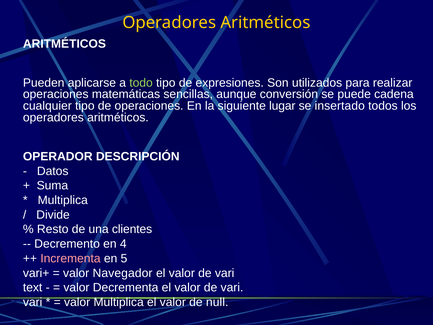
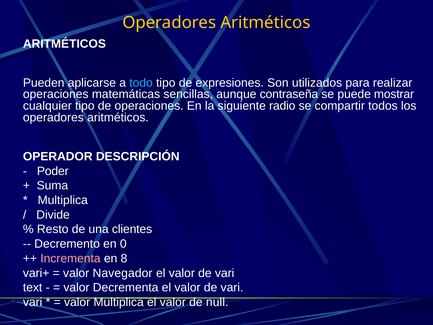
todo colour: light green -> light blue
conversión: conversión -> contraseña
cadena: cadena -> mostrar
lugar: lugar -> radio
insertado: insertado -> compartir
Datos: Datos -> Poder
4: 4 -> 0
5: 5 -> 8
